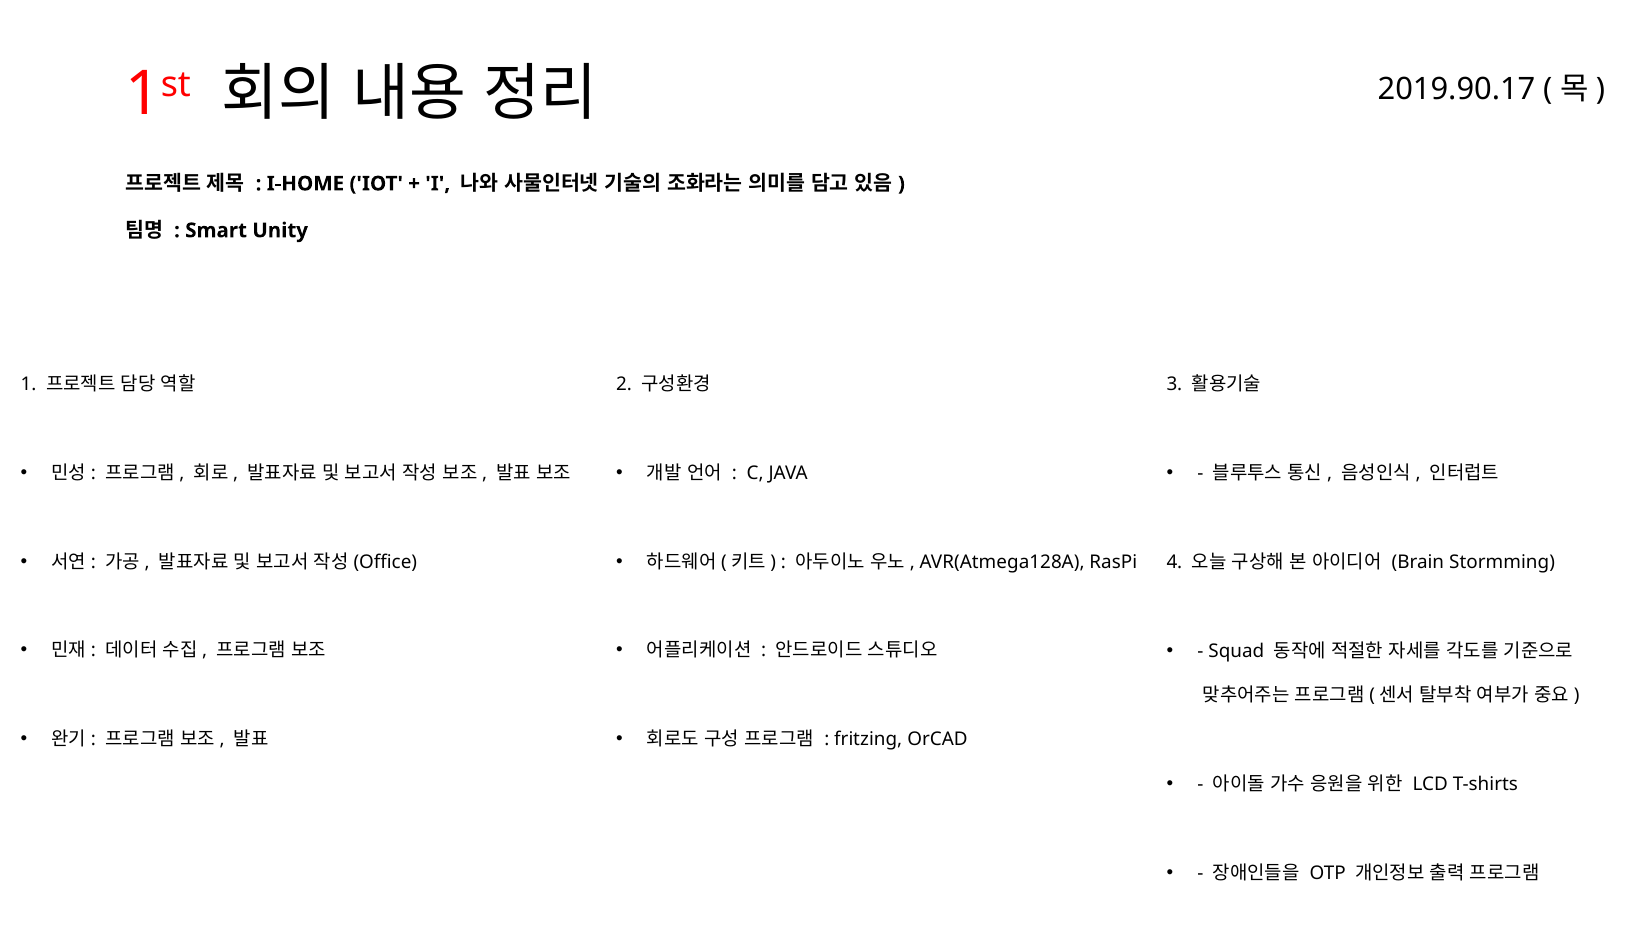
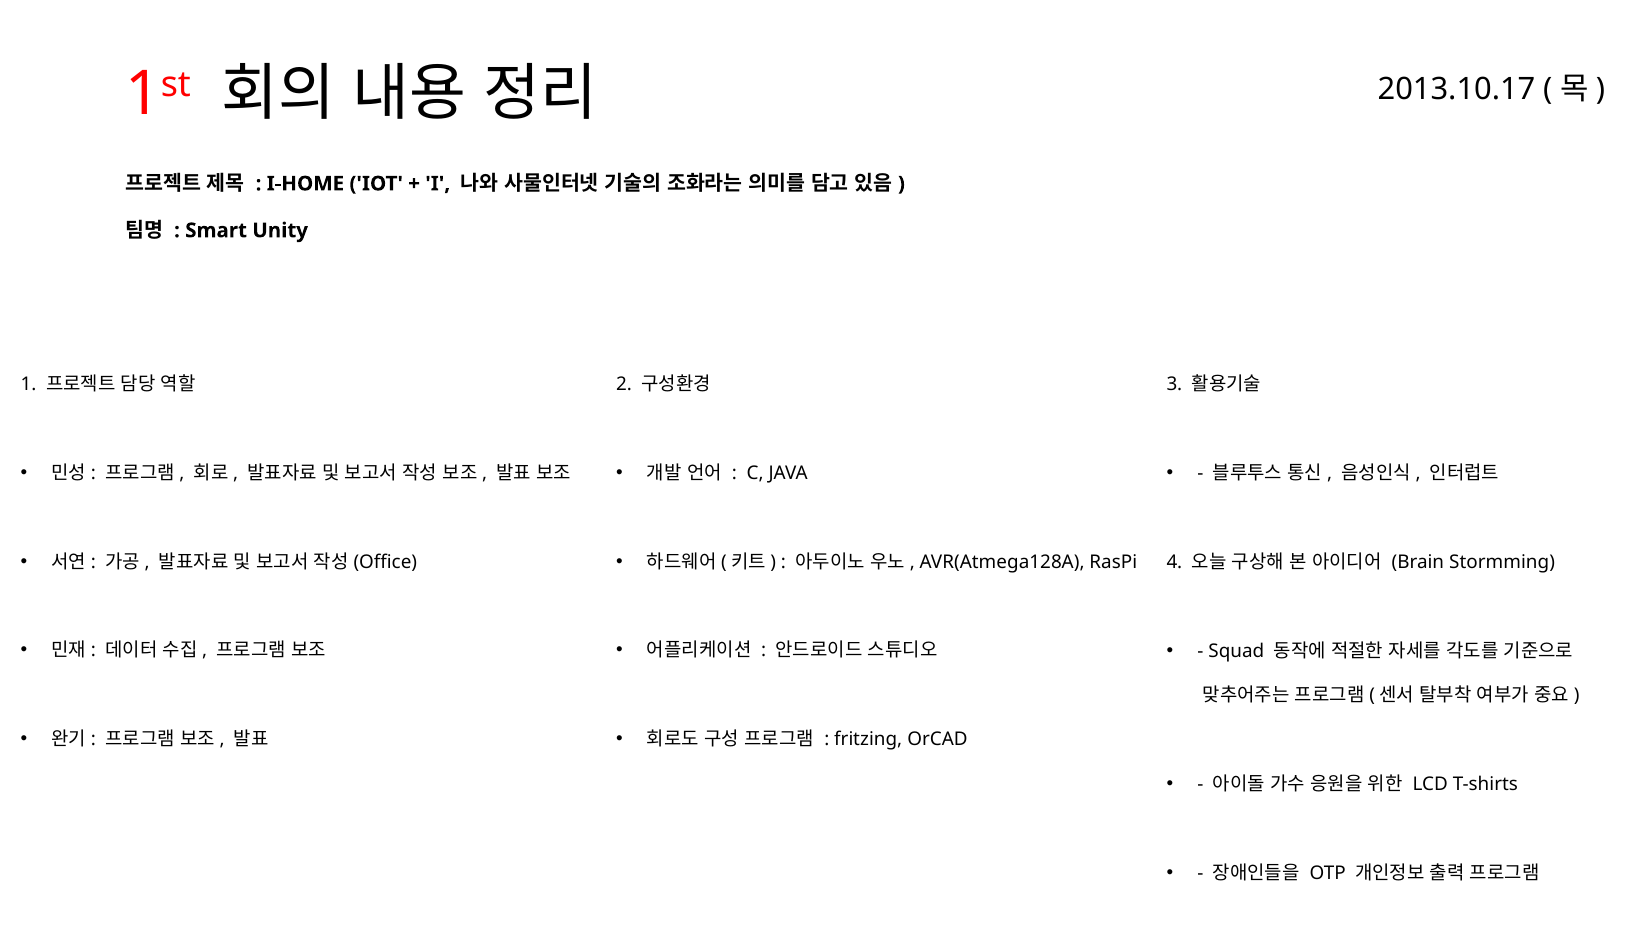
2019.90.17: 2019.90.17 -> 2013.10.17
